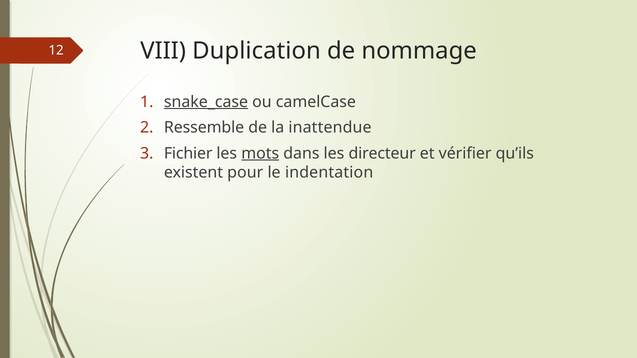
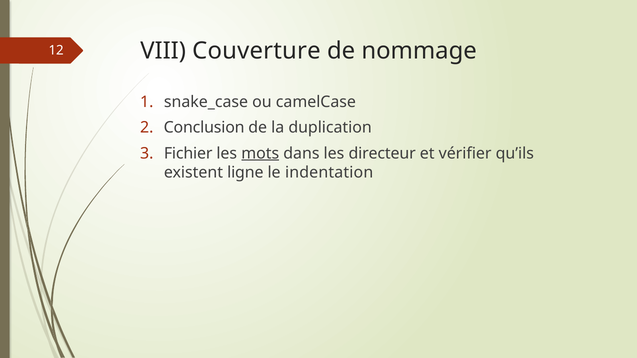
Duplication: Duplication -> Couverture
snake_case underline: present -> none
Ressemble: Ressemble -> Conclusion
inattendue: inattendue -> duplication
pour: pour -> ligne
